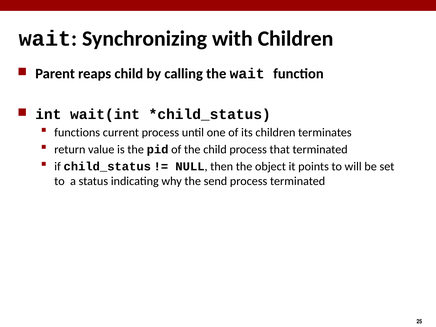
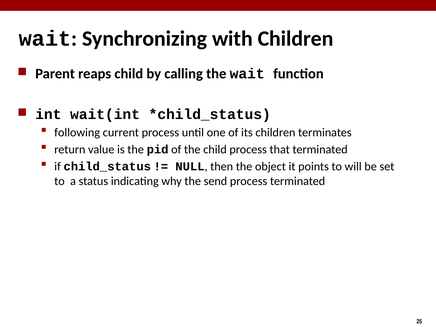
functions: functions -> following
